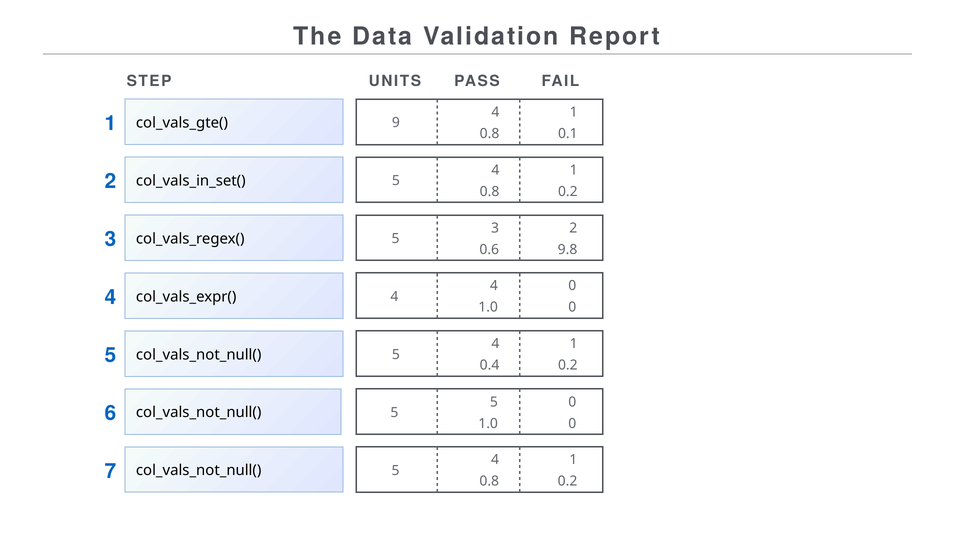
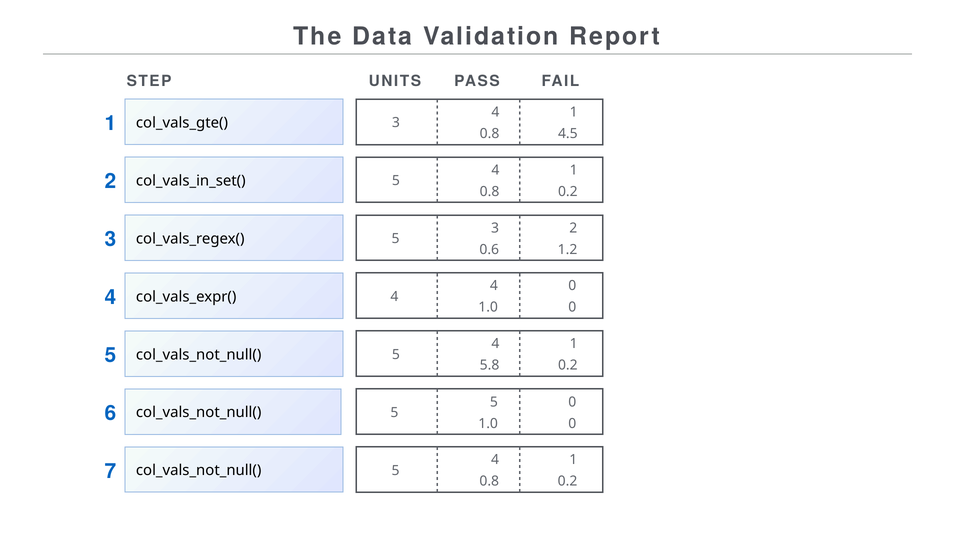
col_vals_gte( 9: 9 -> 3
0.1: 0.1 -> 4.5
9.8: 9.8 -> 1.2
0.4: 0.4 -> 5.8
